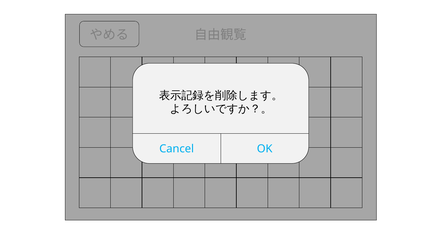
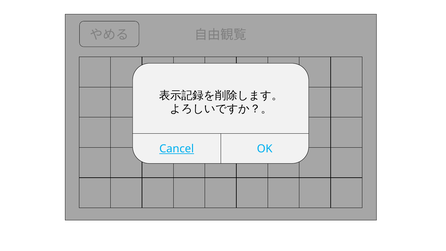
Cancel underline: none -> present
